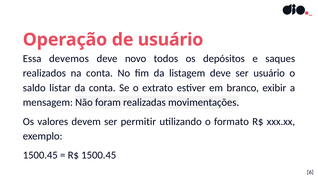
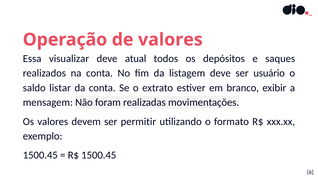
de usuário: usuário -> valores
devemos: devemos -> visualizar
novo: novo -> atual
